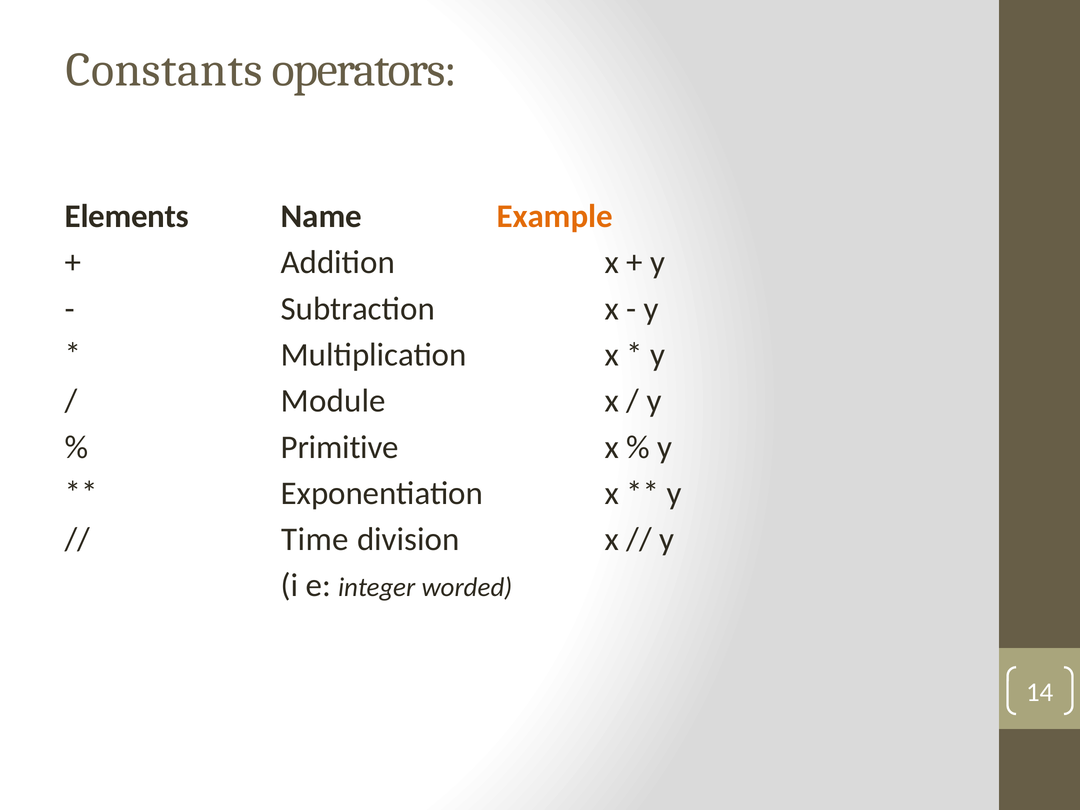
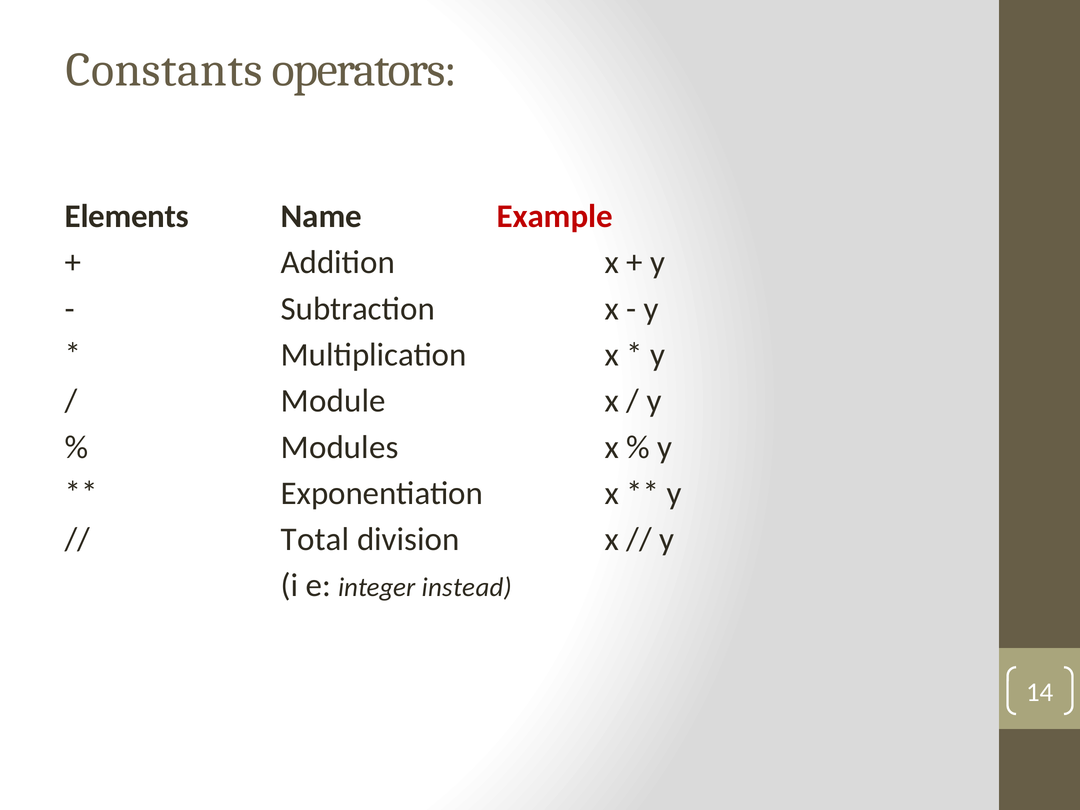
Example colour: orange -> red
Primitive: Primitive -> Modules
Time: Time -> Total
worded: worded -> instead
